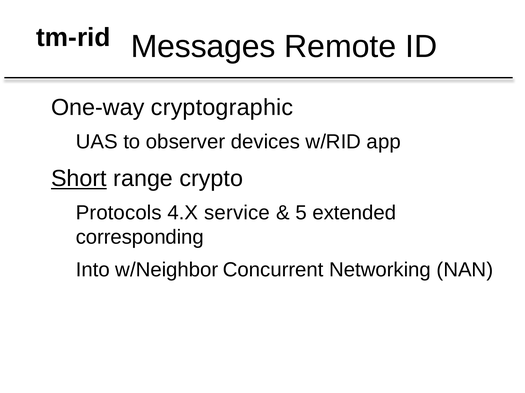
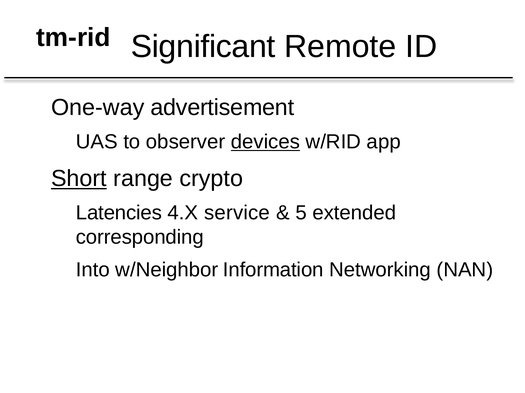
Messages: Messages -> Significant
cryptographic: cryptographic -> advertisement
devices underline: none -> present
Protocols: Protocols -> Latencies
Concurrent: Concurrent -> Information
